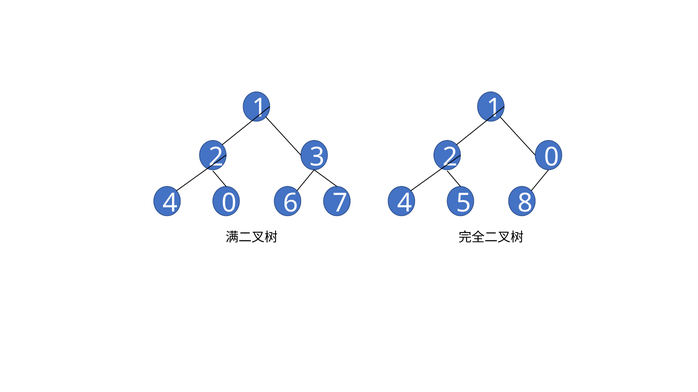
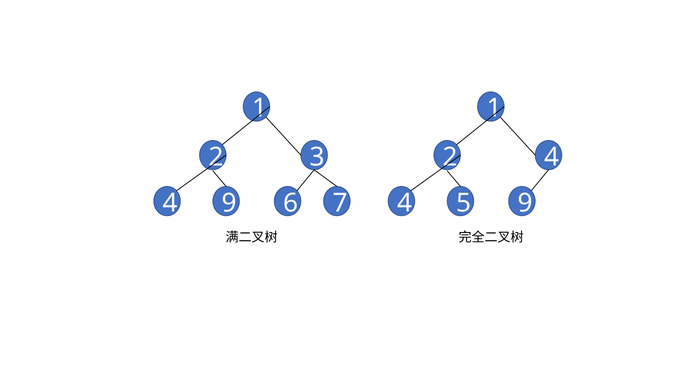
2 0: 0 -> 4
4 0: 0 -> 9
5 8: 8 -> 9
